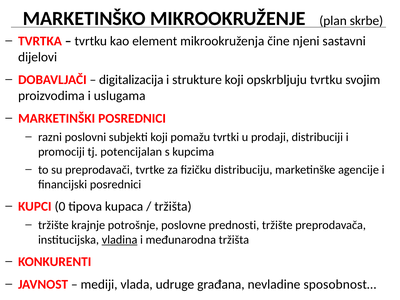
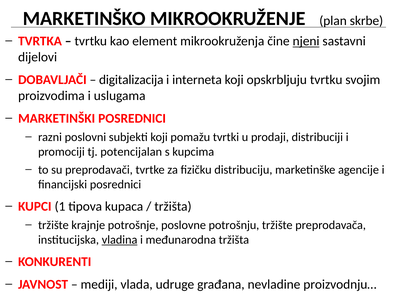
njeni underline: none -> present
strukture: strukture -> interneta
0: 0 -> 1
prednosti: prednosti -> potrošnju
sposobnost…: sposobnost… -> proizvodnju…
